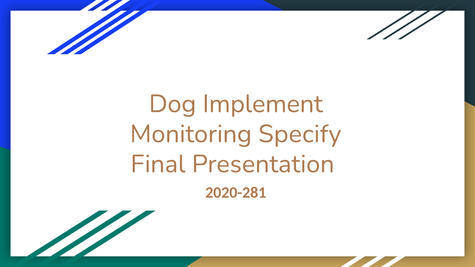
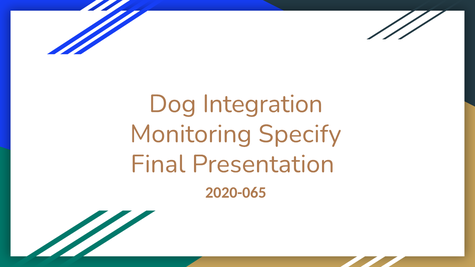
Implement: Implement -> Integration
2020-281: 2020-281 -> 2020-065
